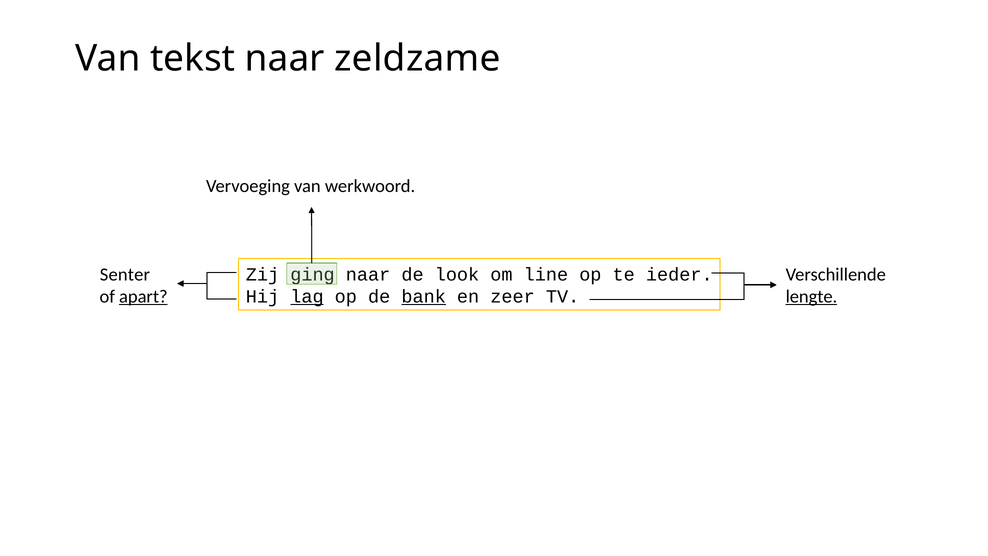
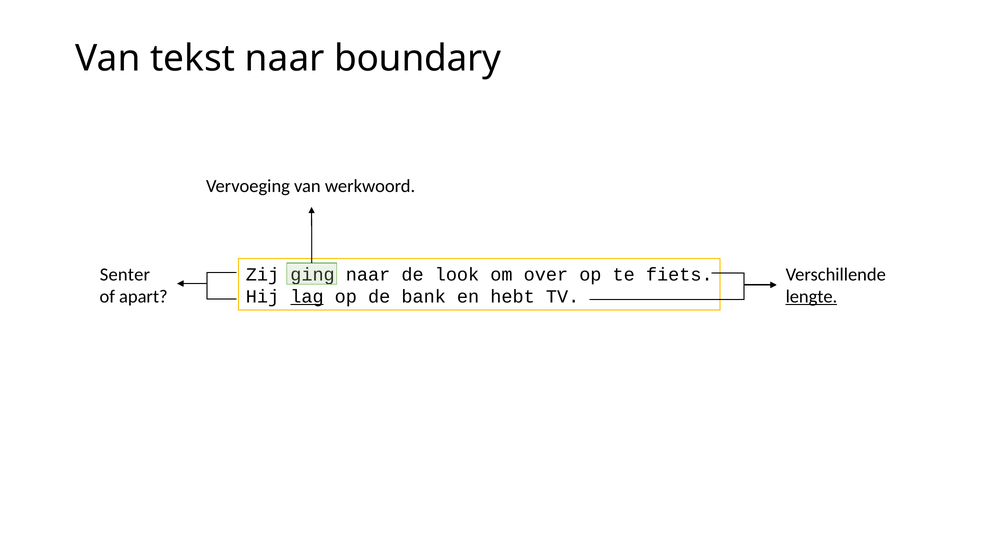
zeldzame: zeldzame -> boundary
line: line -> over
ieder: ieder -> fiets
apart underline: present -> none
bank underline: present -> none
zeer: zeer -> hebt
